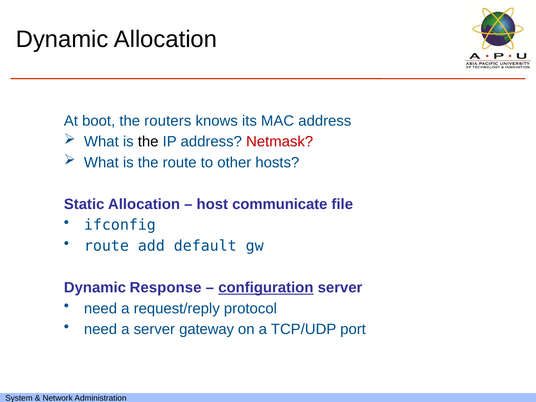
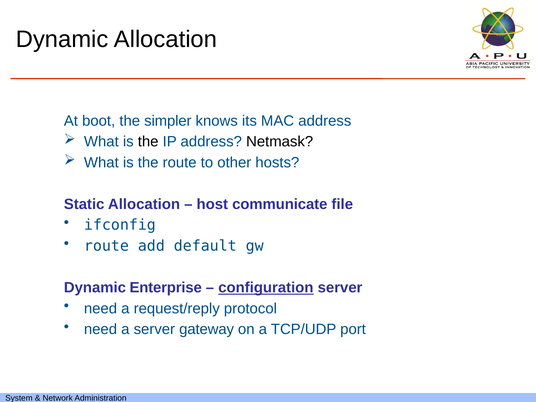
routers: routers -> simpler
Netmask colour: red -> black
Response: Response -> Enterprise
